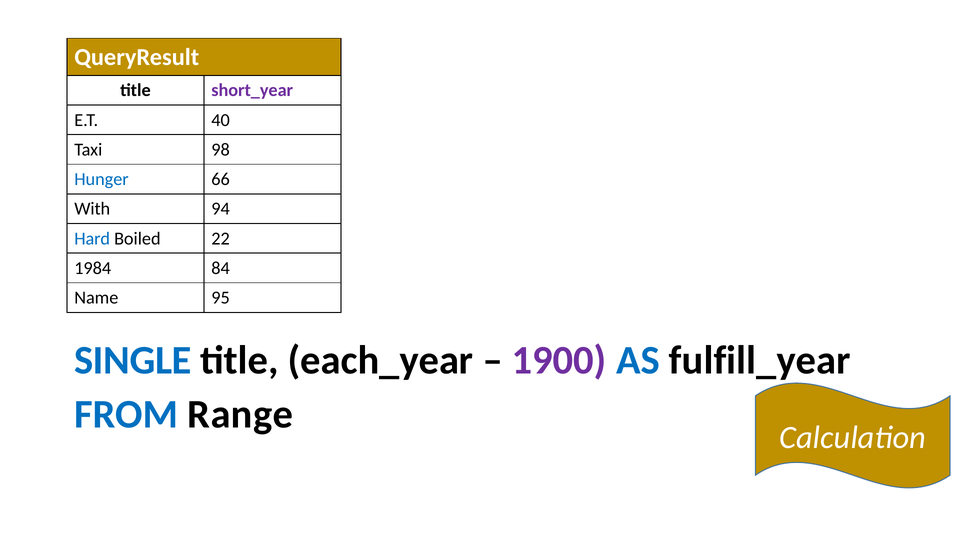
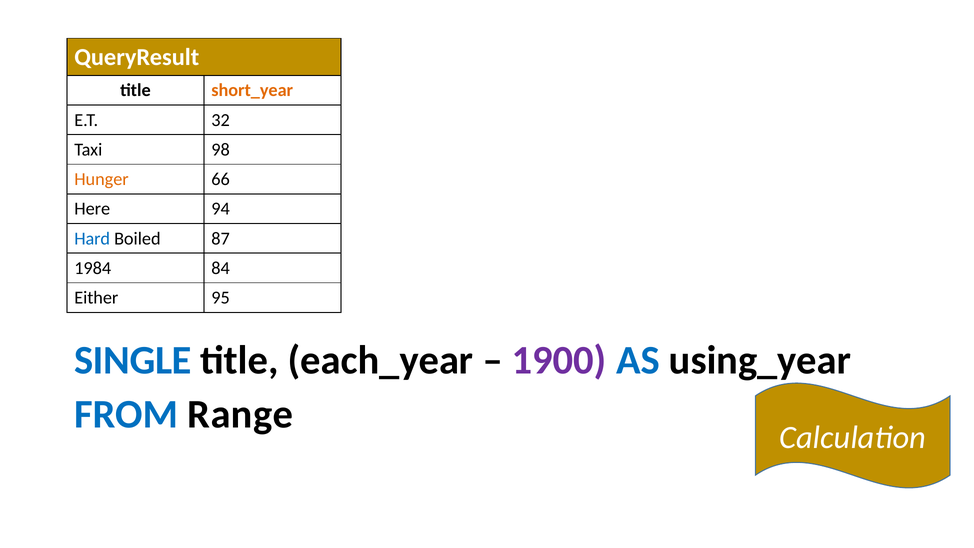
short_year colour: purple -> orange
40: 40 -> 32
Hunger colour: blue -> orange
With: With -> Here
22: 22 -> 87
Name: Name -> Either
fulfill_year: fulfill_year -> using_year
